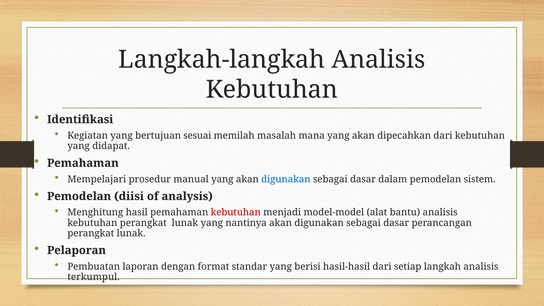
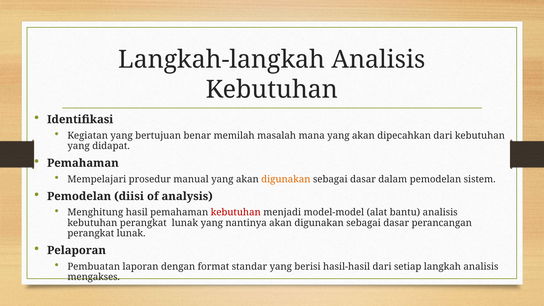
sesuai: sesuai -> benar
digunakan at (286, 179) colour: blue -> orange
terkumpul: terkumpul -> mengakses
